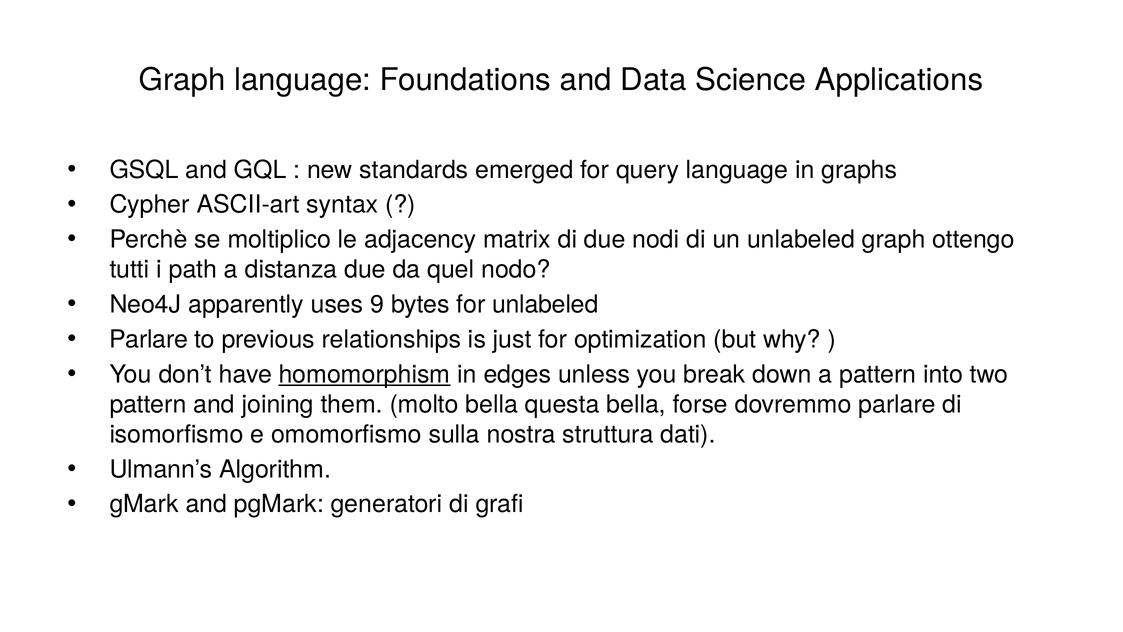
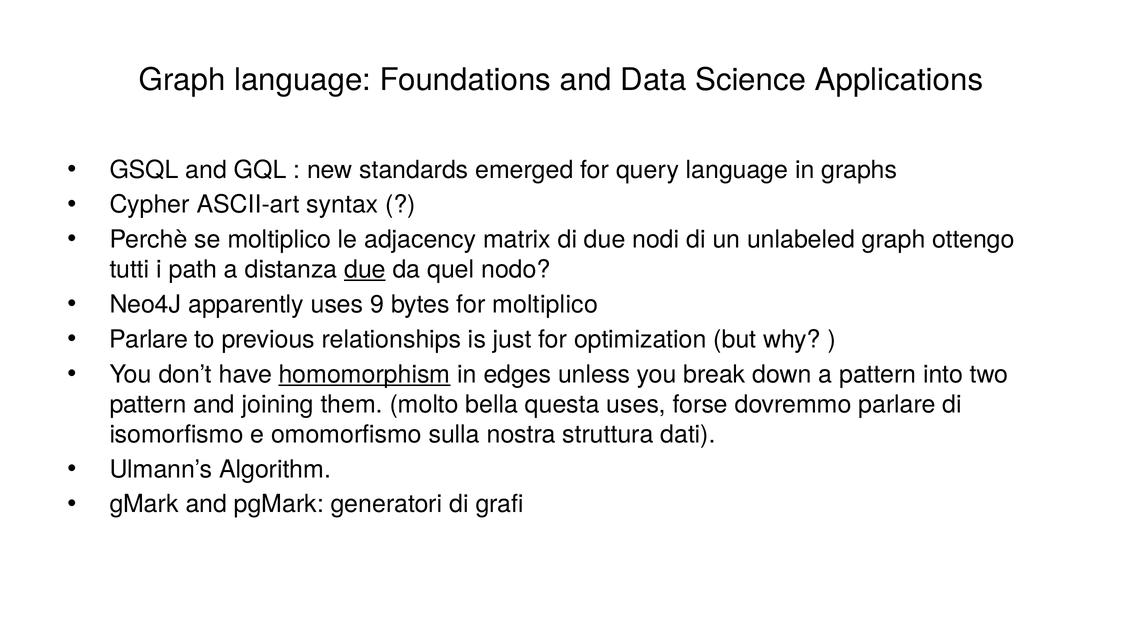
due at (365, 270) underline: none -> present
for unlabeled: unlabeled -> moltiplico
questa bella: bella -> uses
